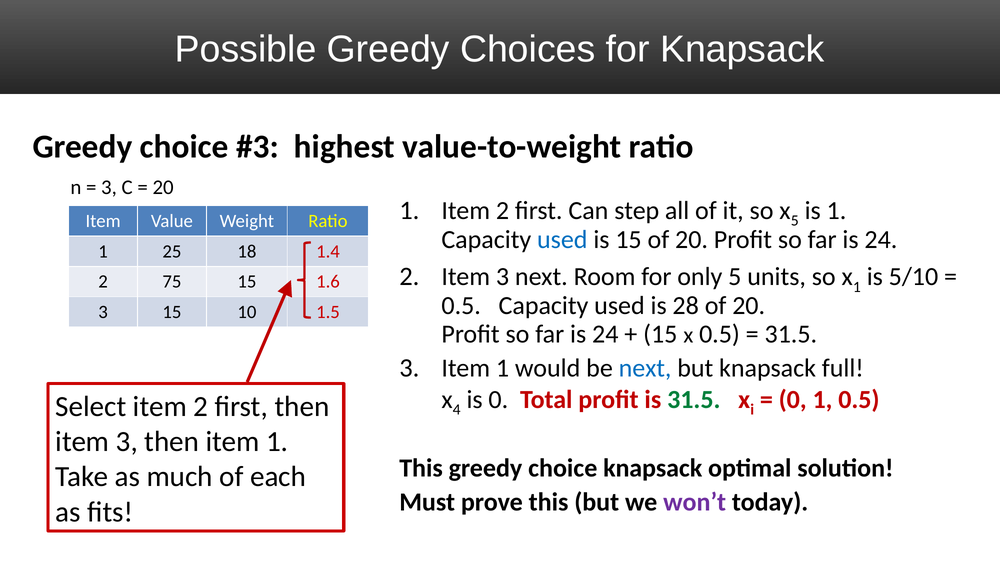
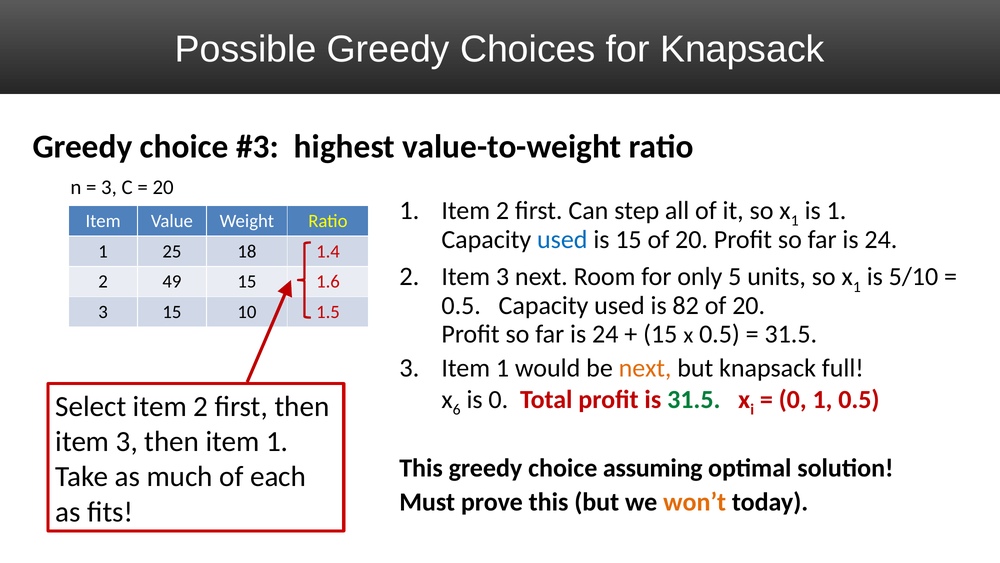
it so x 5: 5 -> 1
75: 75 -> 49
28: 28 -> 82
next at (645, 368) colour: blue -> orange
4: 4 -> 6
choice knapsack: knapsack -> assuming
won’t colour: purple -> orange
